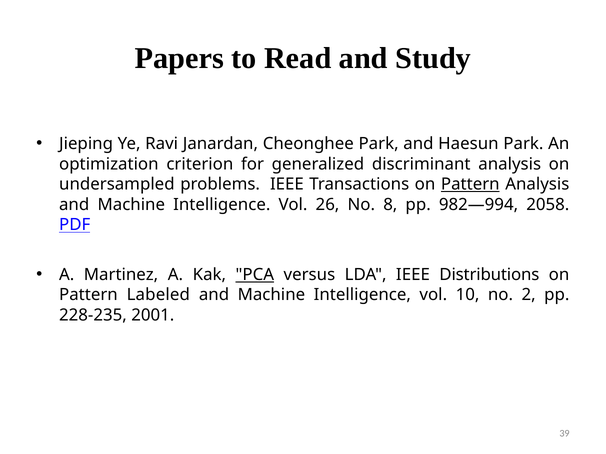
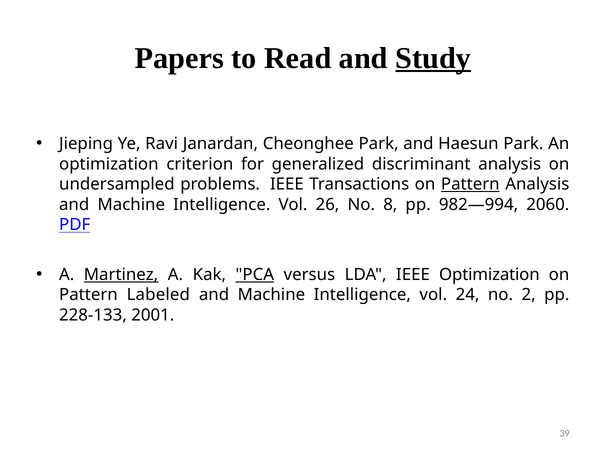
Study underline: none -> present
2058: 2058 -> 2060
Martinez underline: none -> present
IEEE Distributions: Distributions -> Optimization
10: 10 -> 24
228-235: 228-235 -> 228-133
